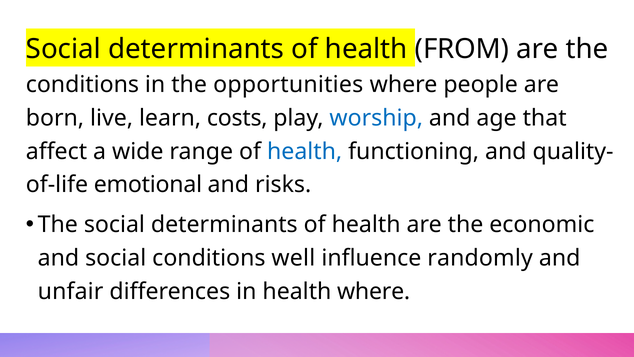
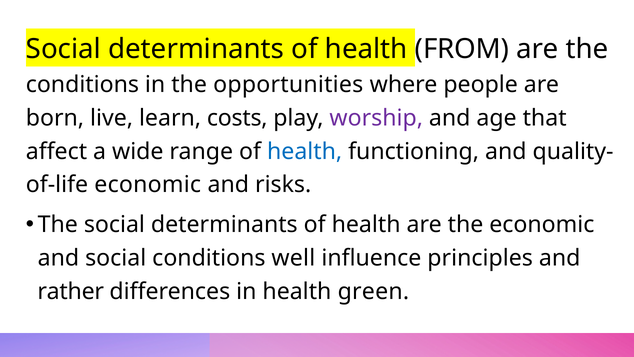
worship colour: blue -> purple
emotional at (148, 185): emotional -> economic
randomly: randomly -> principles
unfair: unfair -> rather
health where: where -> green
